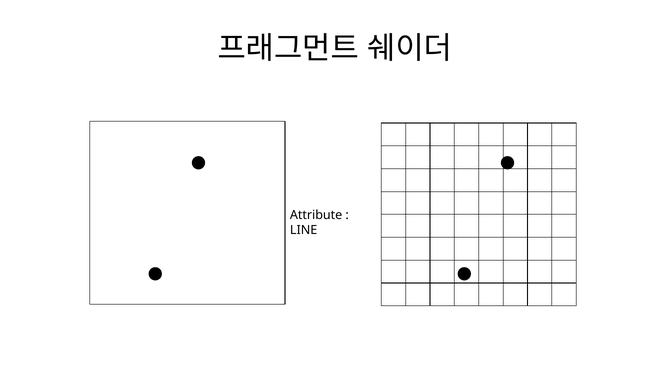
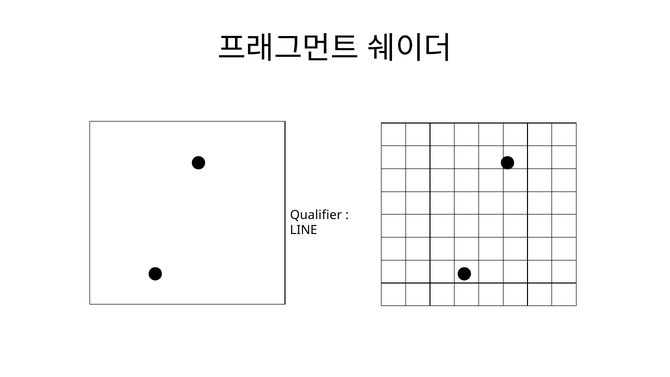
Attribute: Attribute -> Qualifier
